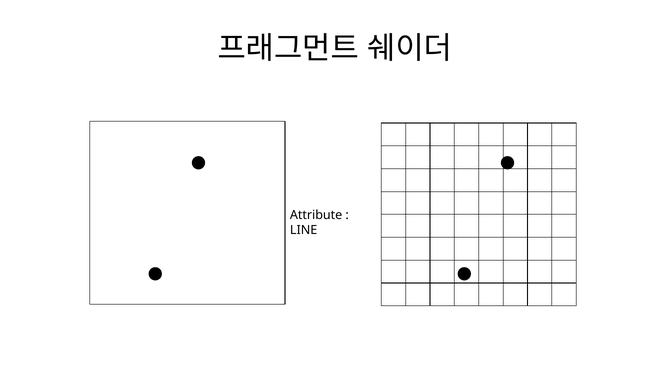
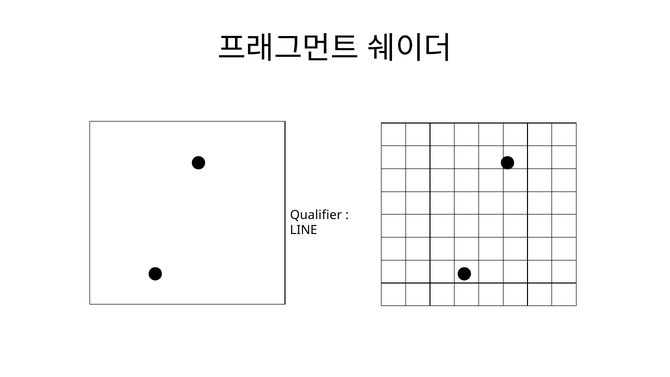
Attribute: Attribute -> Qualifier
